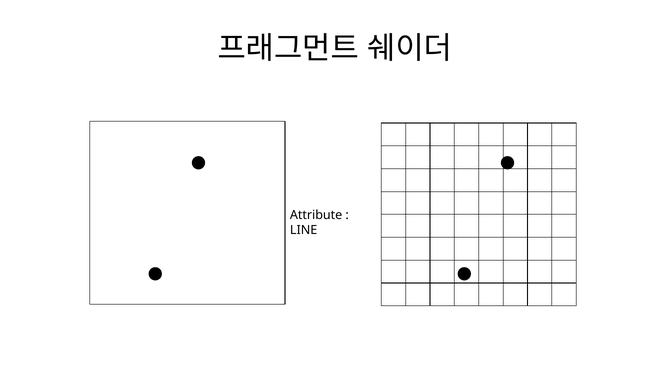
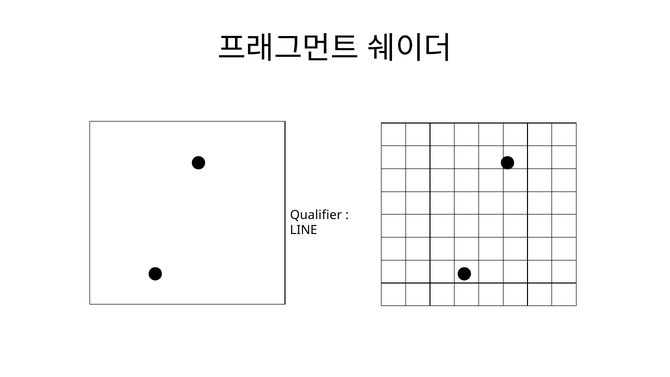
Attribute: Attribute -> Qualifier
